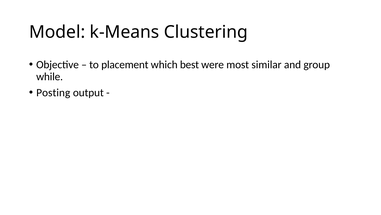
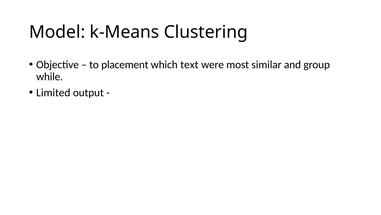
best: best -> text
Posting: Posting -> Limited
